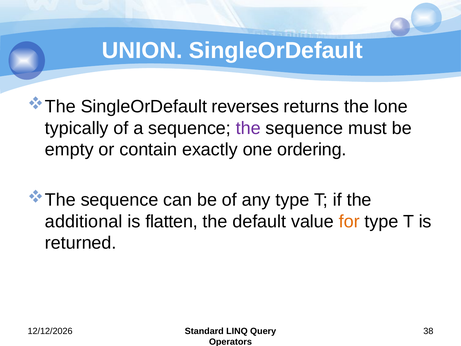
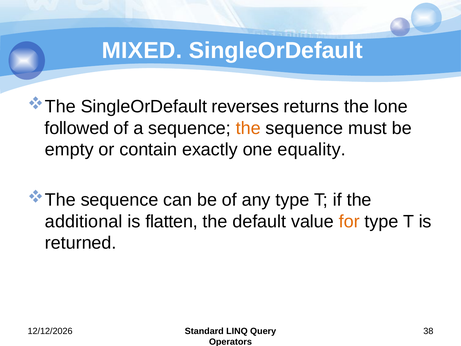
UNION: UNION -> MIXED
typically: typically -> followed
the at (248, 128) colour: purple -> orange
ordering: ordering -> equality
